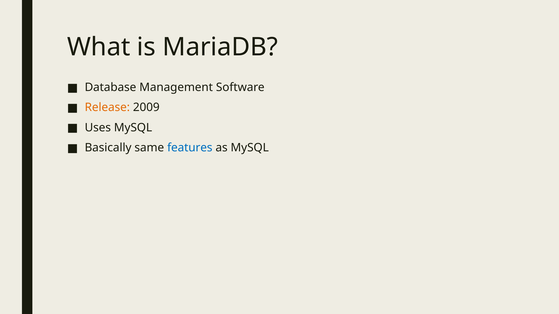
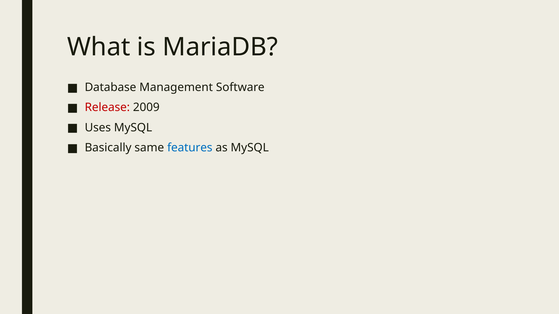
Release colour: orange -> red
